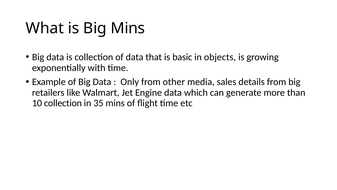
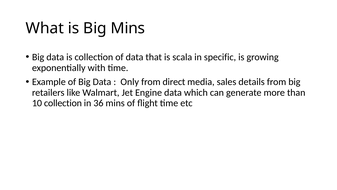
basic: basic -> scala
objects: objects -> specific
other: other -> direct
35: 35 -> 36
